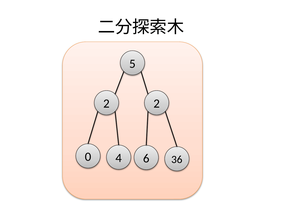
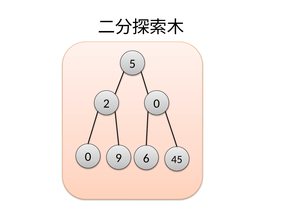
2 2: 2 -> 0
4: 4 -> 9
36: 36 -> 45
